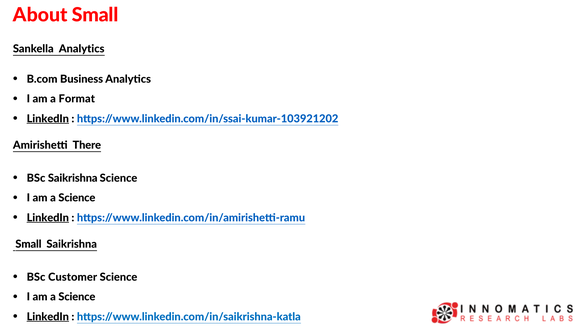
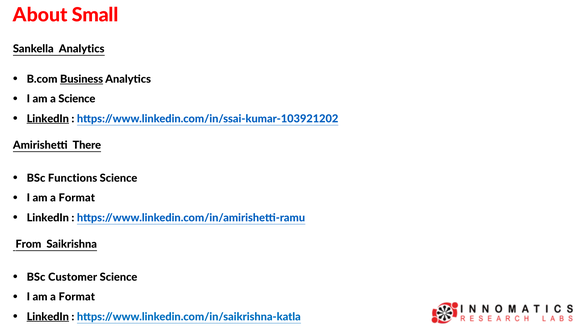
Business underline: none -> present
a Format: Format -> Science
BSc Saikrishna: Saikrishna -> Functions
Science at (77, 198): Science -> Format
LinkedIn at (48, 218) underline: present -> none
Small at (28, 244): Small -> From
Science at (77, 297): Science -> Format
